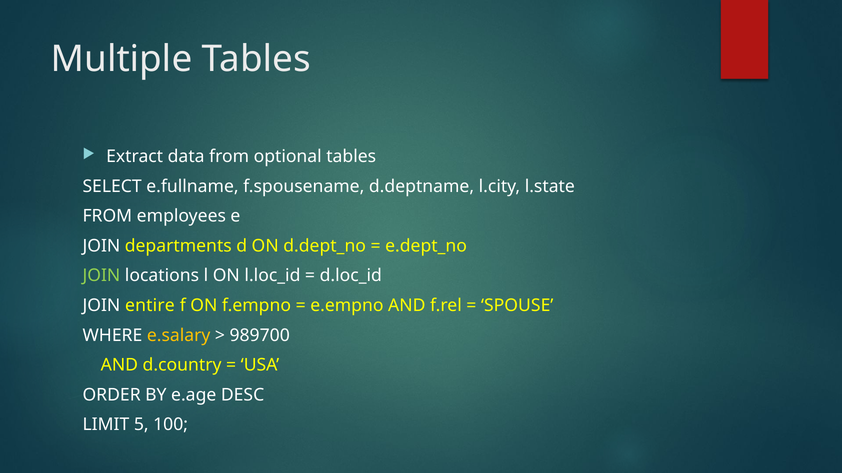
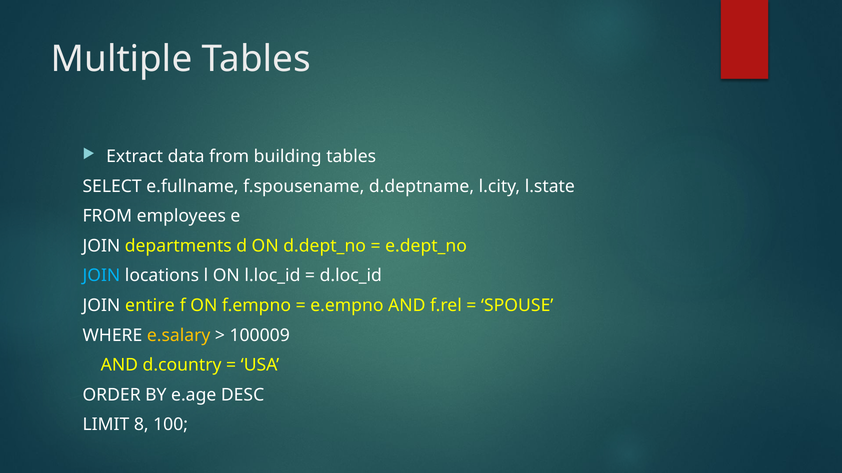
optional: optional -> building
JOIN at (101, 276) colour: light green -> light blue
989700: 989700 -> 100009
5: 5 -> 8
